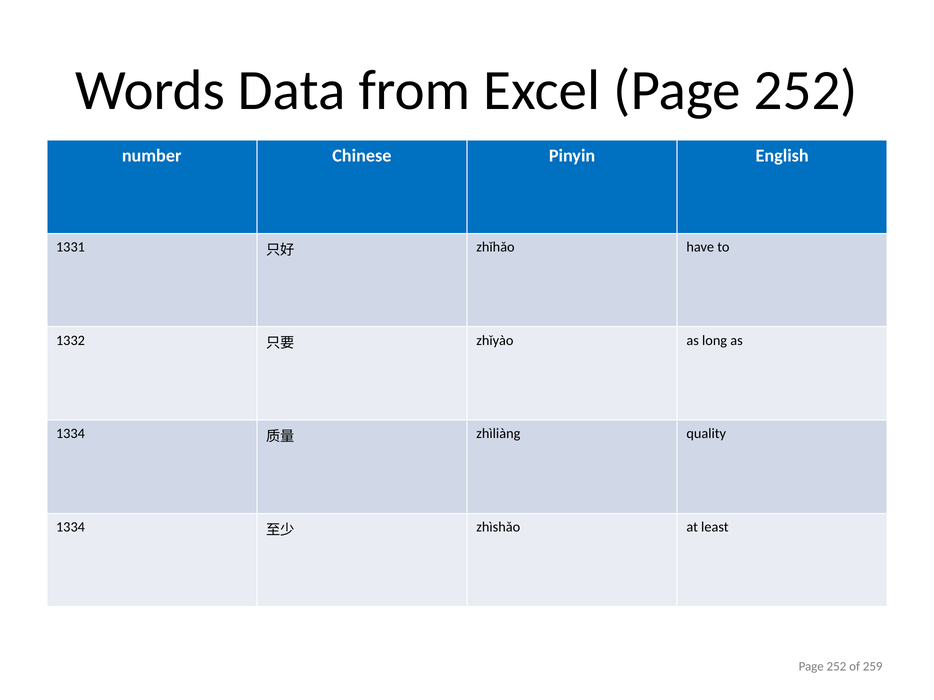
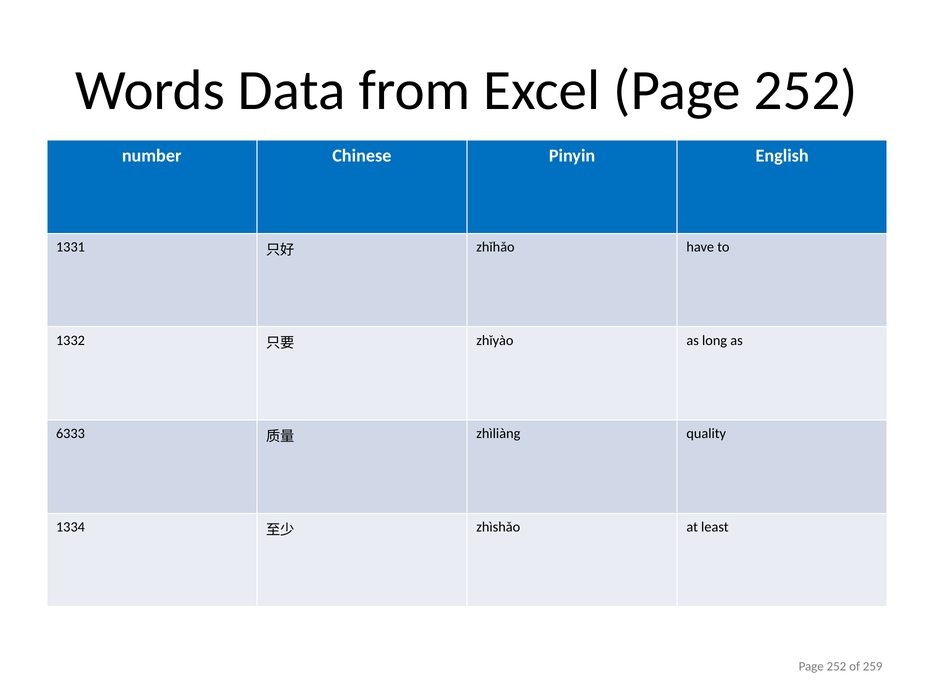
1334 at (70, 434): 1334 -> 6333
